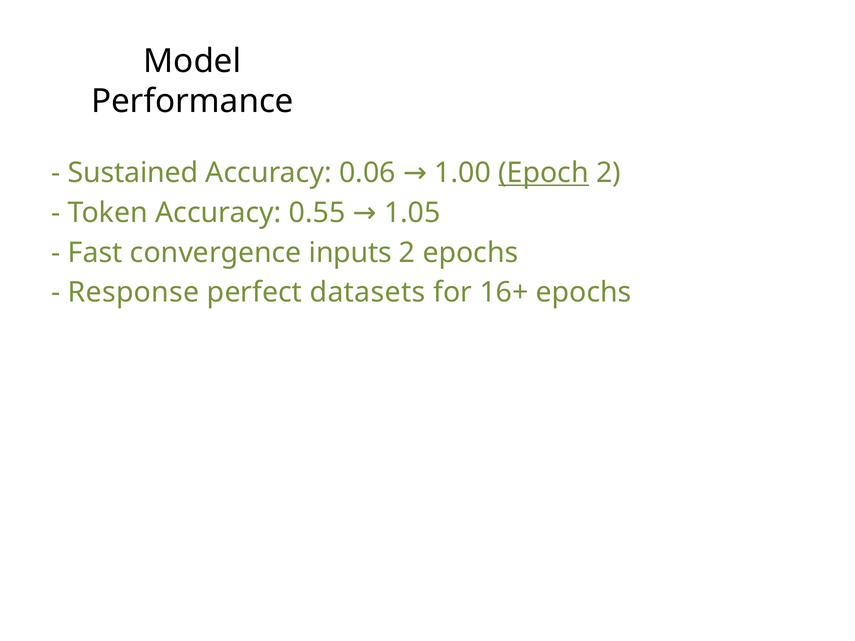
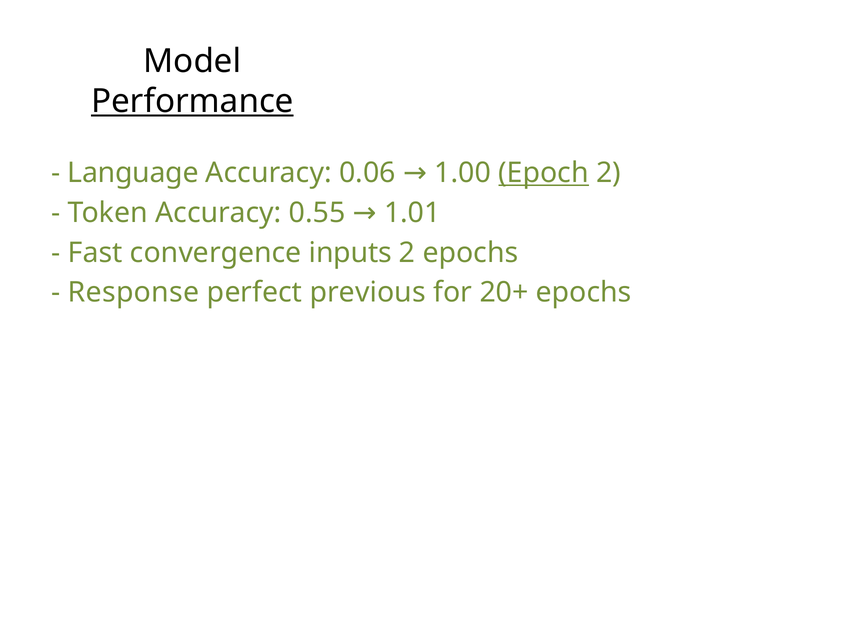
Performance underline: none -> present
Sustained: Sustained -> Language
1.05: 1.05 -> 1.01
datasets: datasets -> previous
16+: 16+ -> 20+
